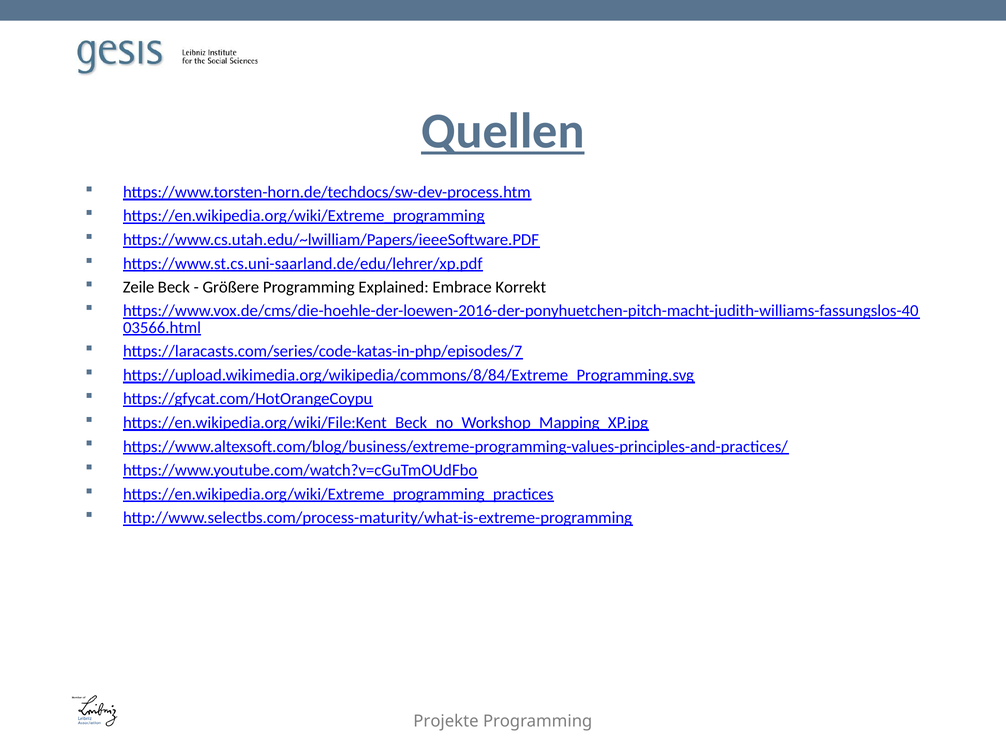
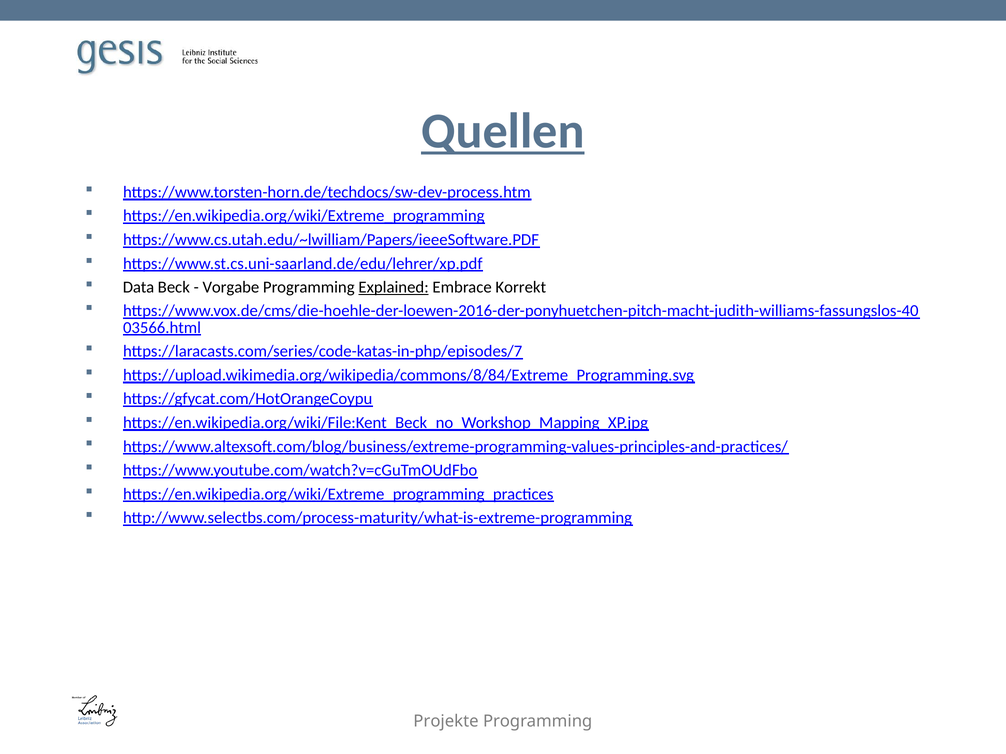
Zeile: Zeile -> Data
Größere: Größere -> Vorgabe
Explained underline: none -> present
